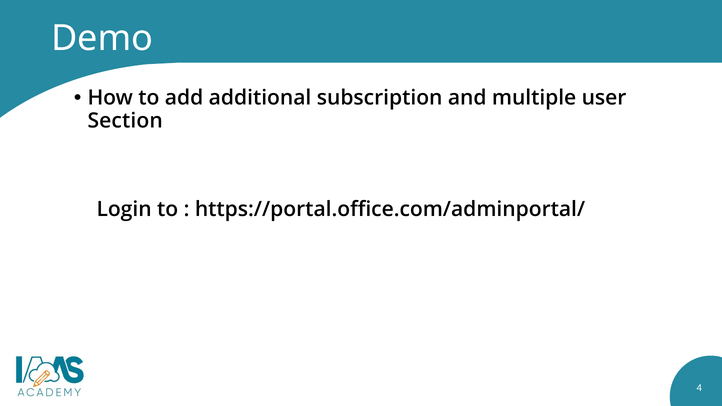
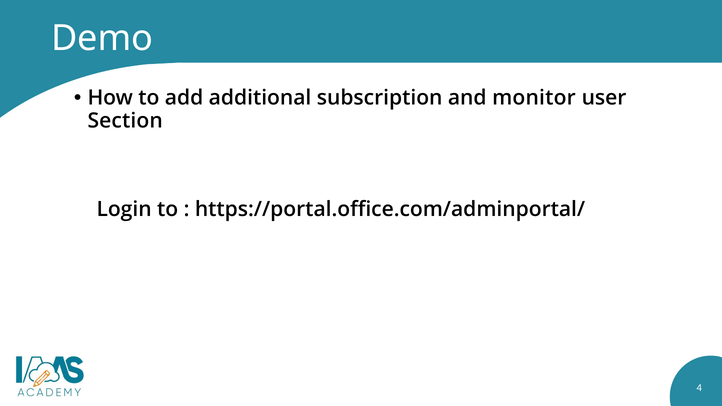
multiple: multiple -> monitor
